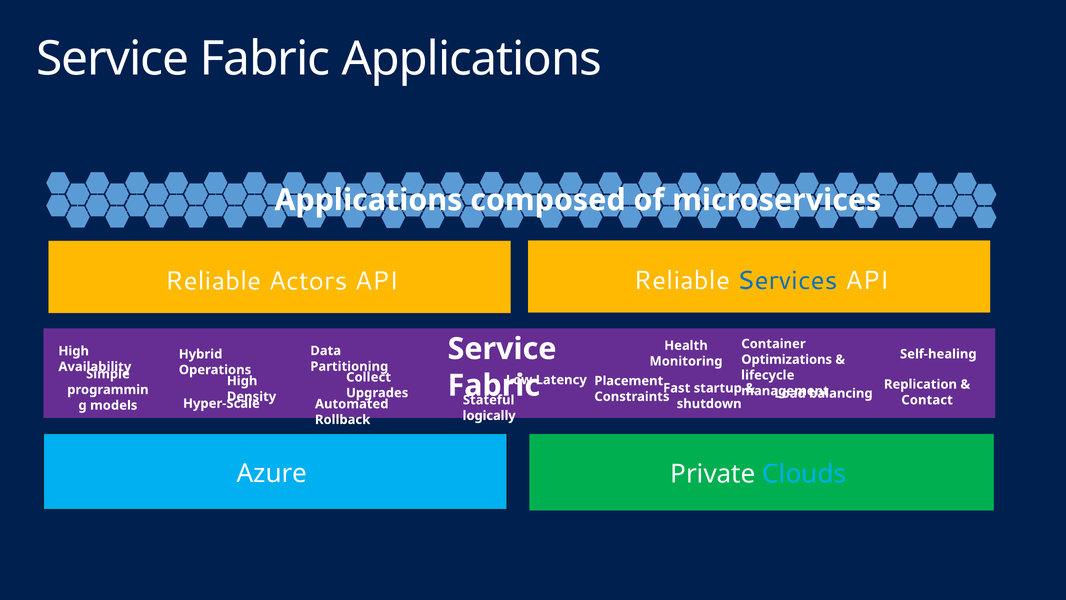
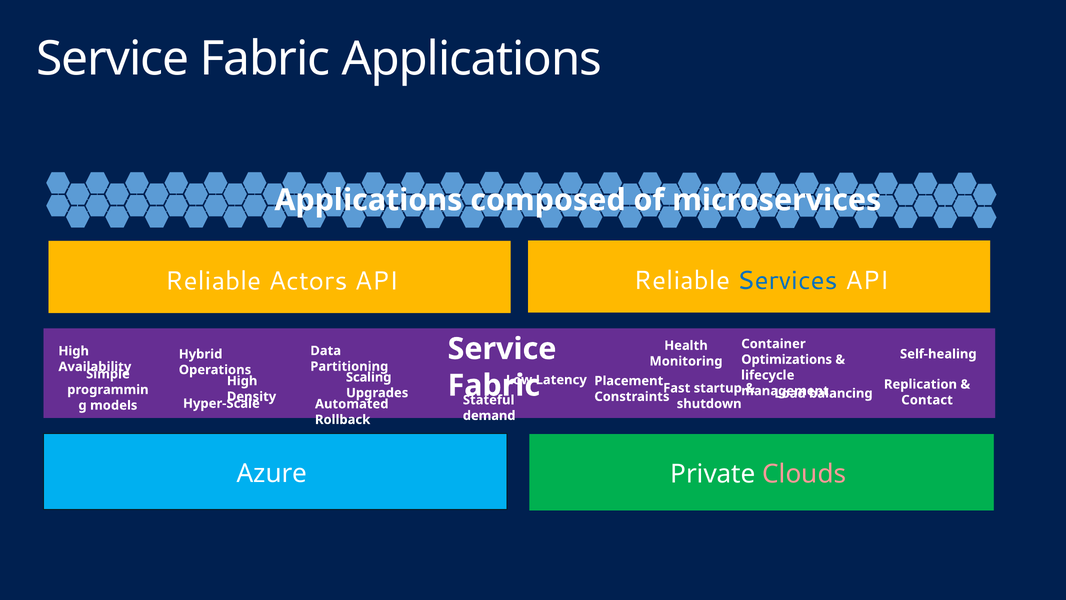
Collect: Collect -> Scaling
logically: logically -> demand
Clouds colour: light blue -> pink
